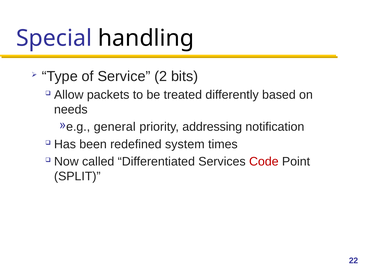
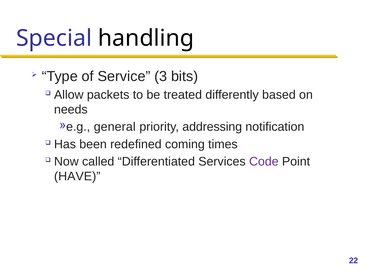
2: 2 -> 3
system: system -> coming
Code colour: red -> purple
SPLIT: SPLIT -> HAVE
